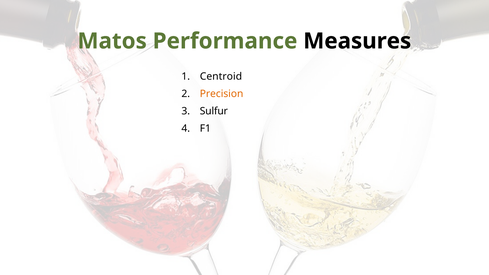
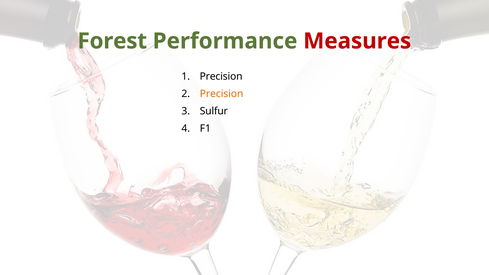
Matos: Matos -> Forest
Measures colour: black -> red
Centroid at (221, 76): Centroid -> Precision
